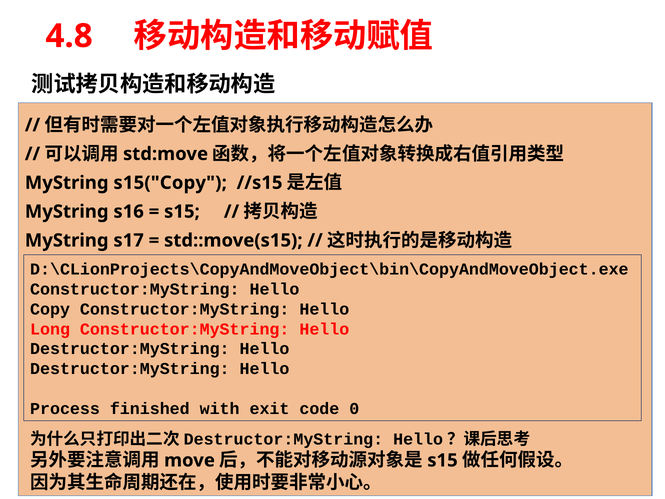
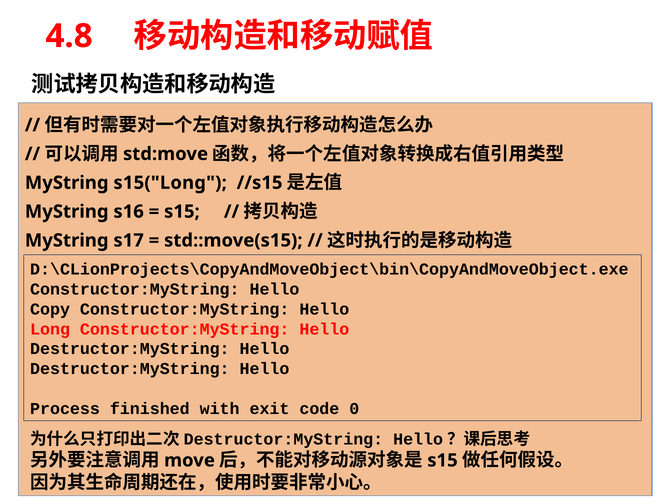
s15("Copy: s15("Copy -> s15("Long
